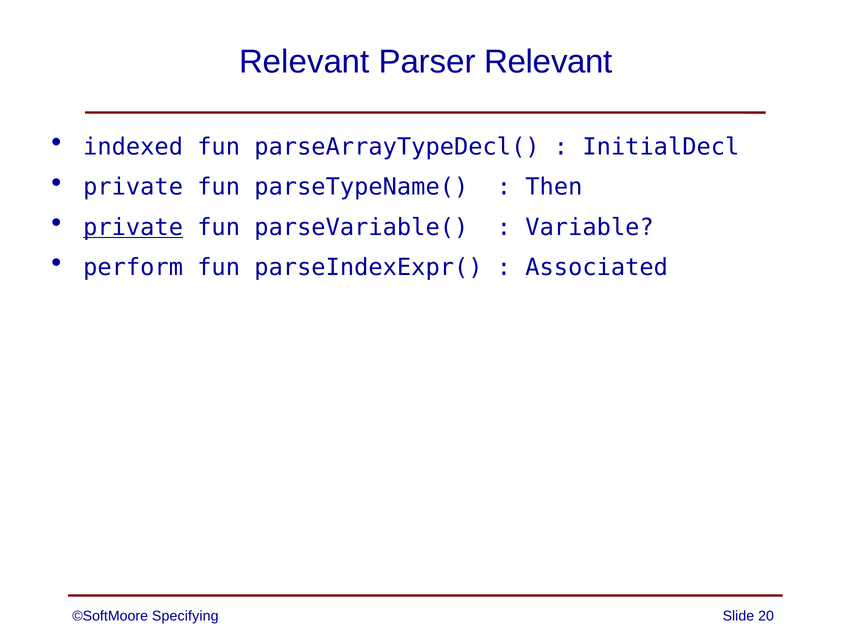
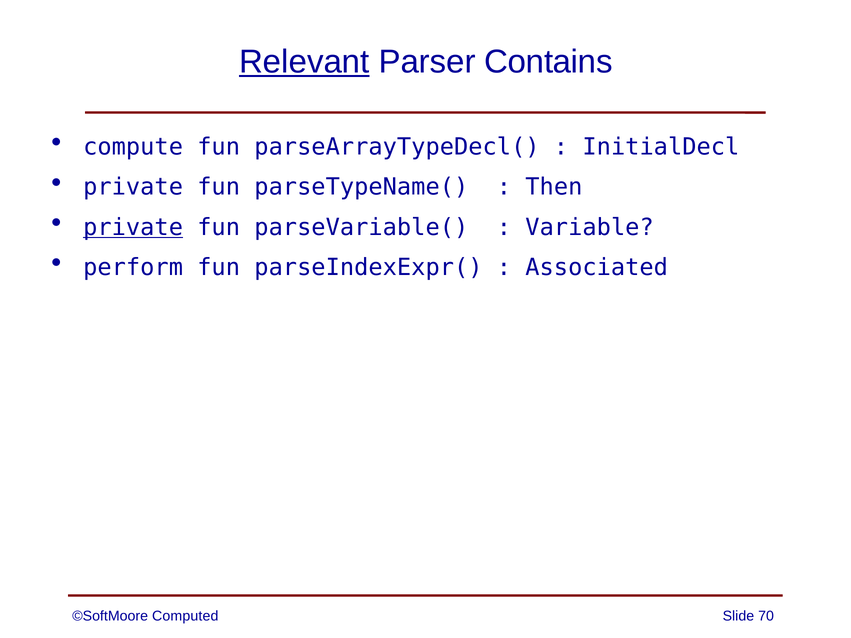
Relevant at (304, 62) underline: none -> present
Parser Relevant: Relevant -> Contains
indexed: indexed -> compute
Specifying: Specifying -> Computed
20: 20 -> 70
